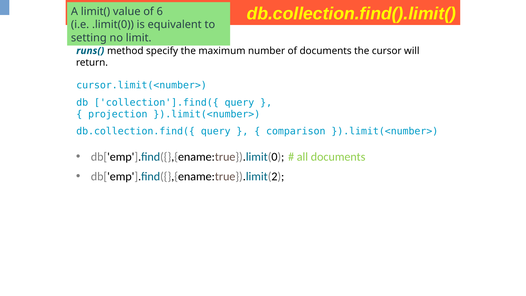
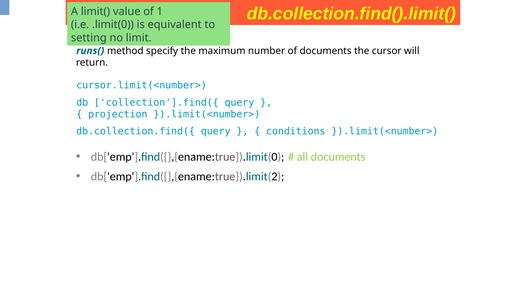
6: 6 -> 1
comparison: comparison -> conditions
